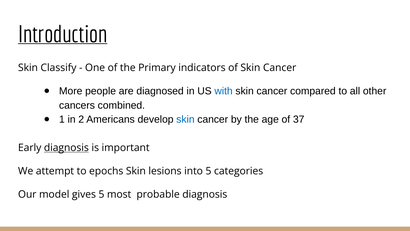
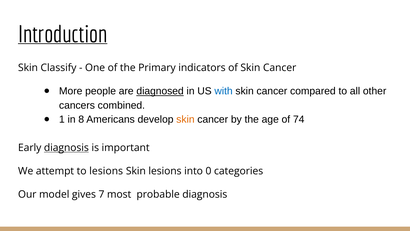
diagnosed underline: none -> present
2: 2 -> 8
skin at (185, 119) colour: blue -> orange
37: 37 -> 74
to epochs: epochs -> lesions
into 5: 5 -> 0
gives 5: 5 -> 7
